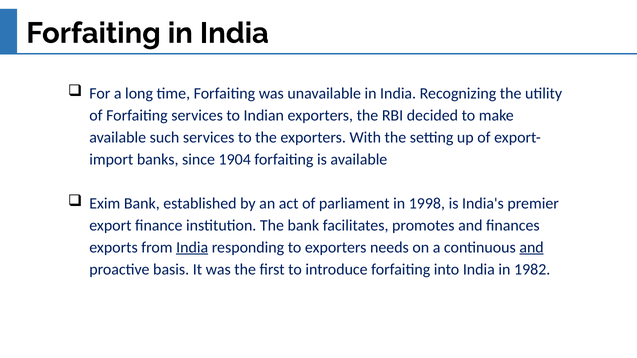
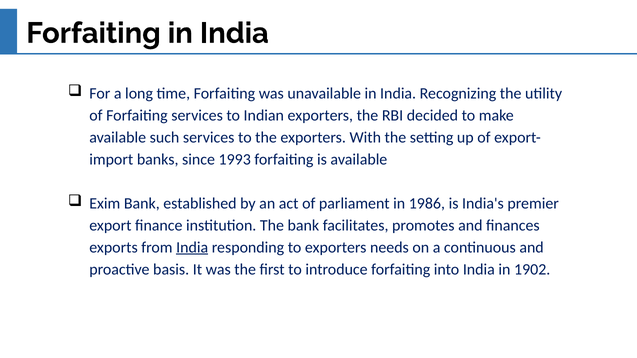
1904: 1904 -> 1993
1998: 1998 -> 1986
and at (532, 248) underline: present -> none
1982: 1982 -> 1902
